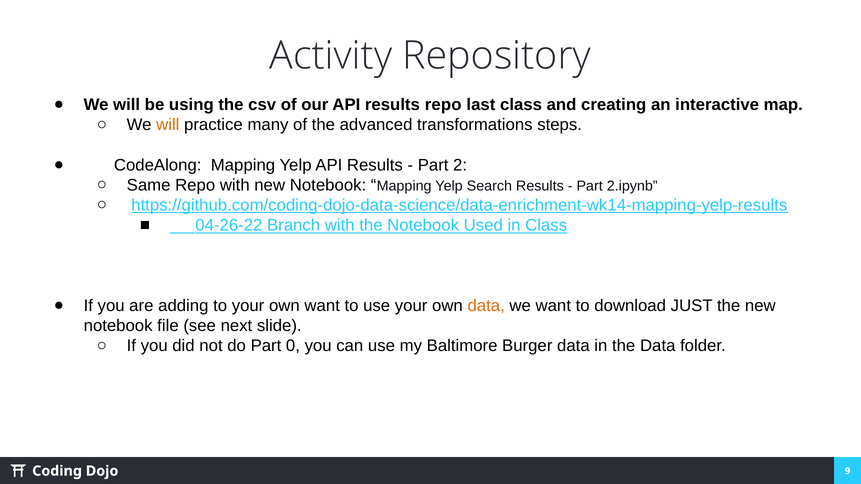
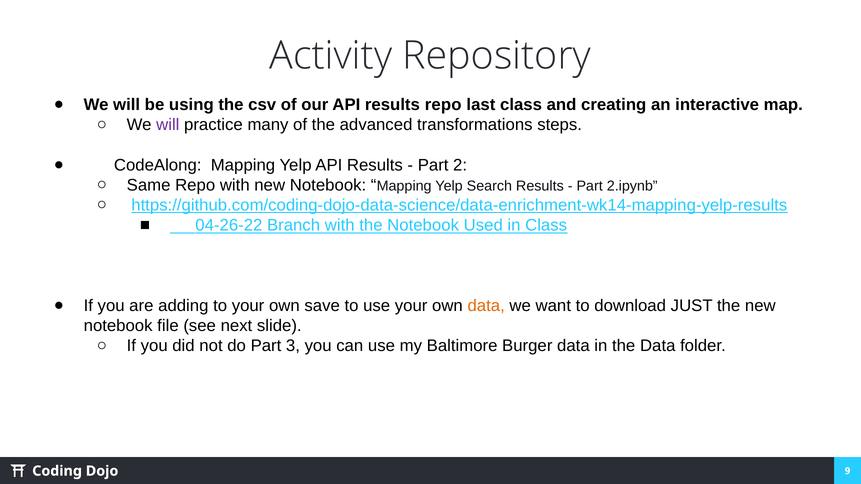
will at (168, 125) colour: orange -> purple
own want: want -> save
0: 0 -> 3
